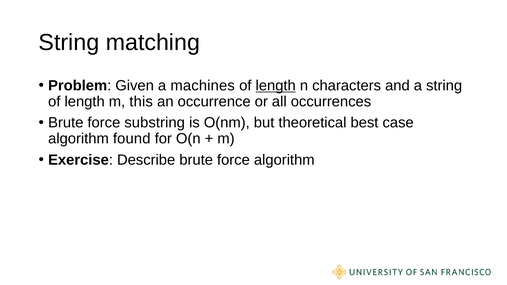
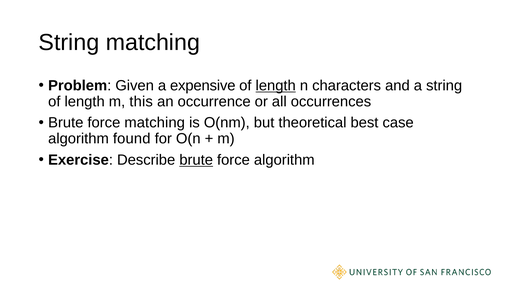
machines: machines -> expensive
force substring: substring -> matching
brute at (196, 160) underline: none -> present
